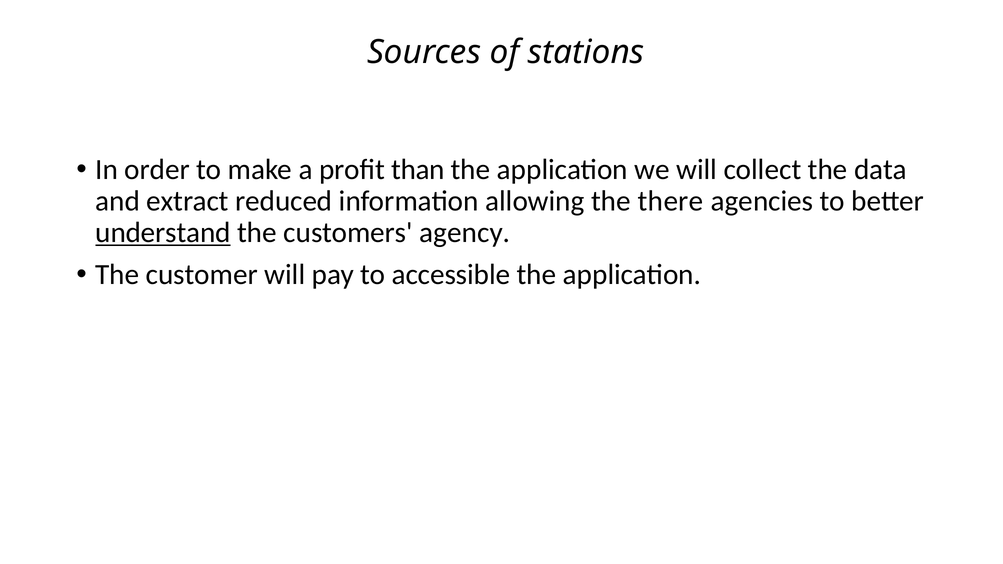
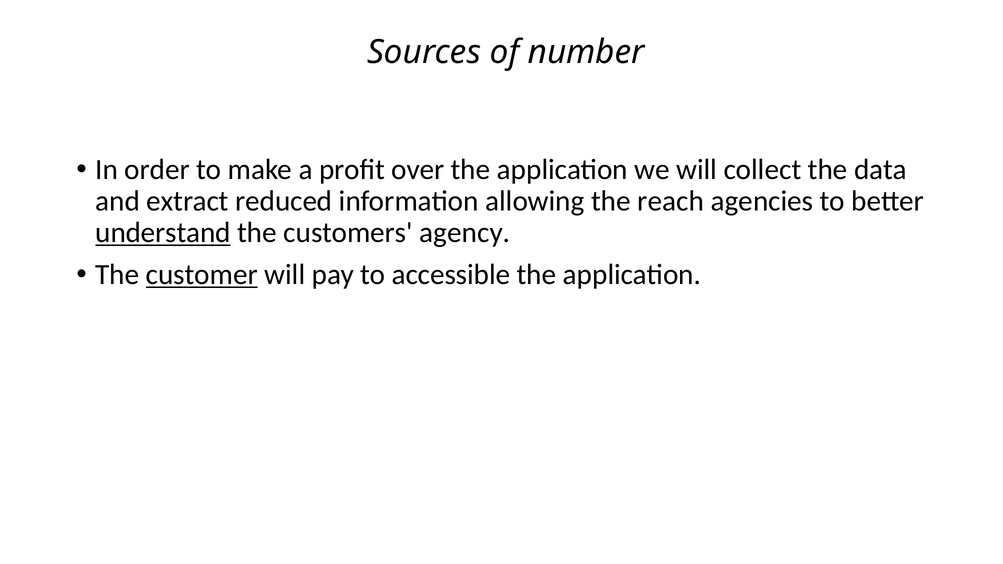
stations: stations -> number
than: than -> over
there: there -> reach
customer underline: none -> present
